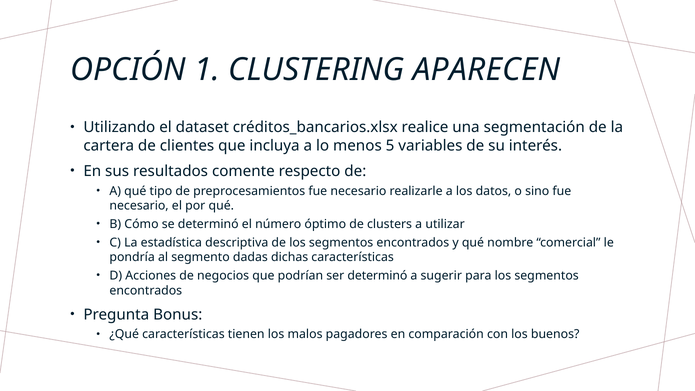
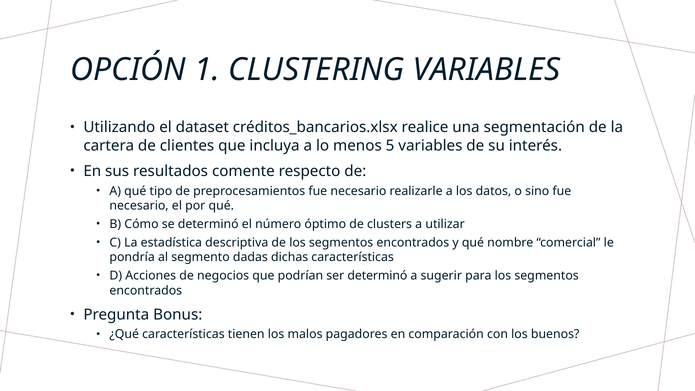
CLUSTERING APARECEN: APARECEN -> VARIABLES
